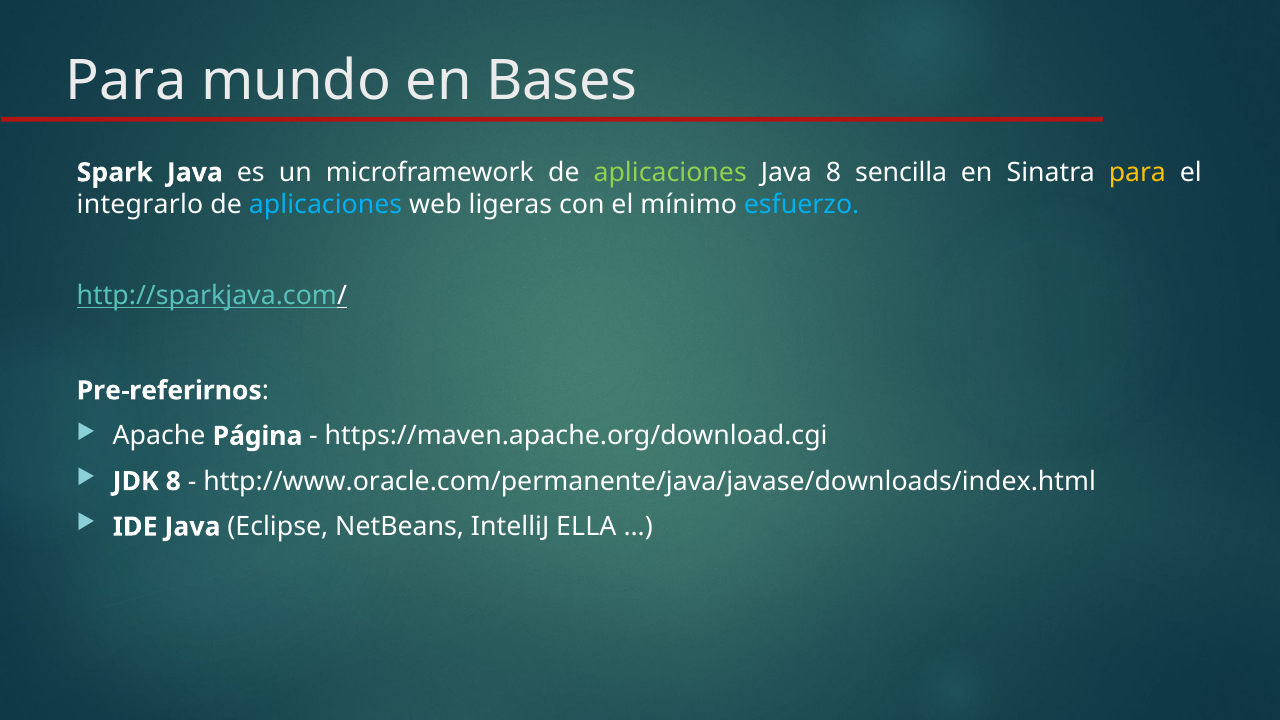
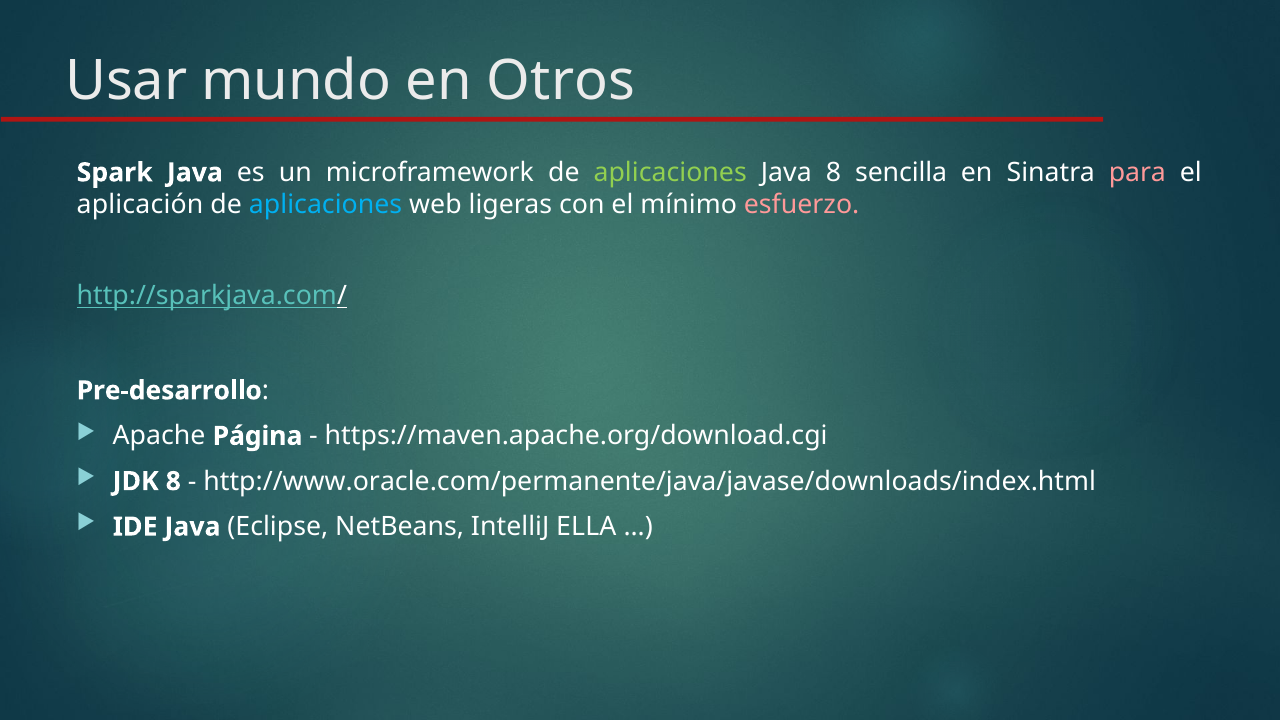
Para at (126, 81): Para -> Usar
Bases: Bases -> Otros
para at (1137, 173) colour: yellow -> pink
integrarlo: integrarlo -> aplicación
esfuerzo colour: light blue -> pink
Pre-referirnos: Pre-referirnos -> Pre-desarrollo
